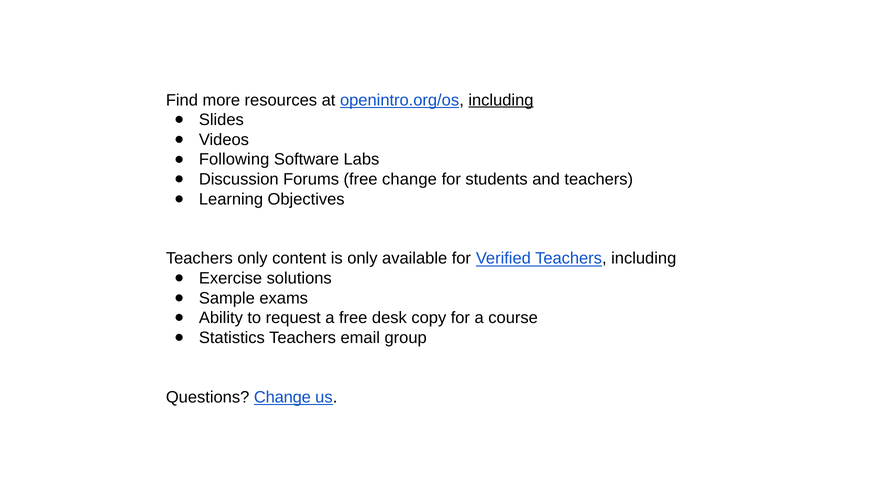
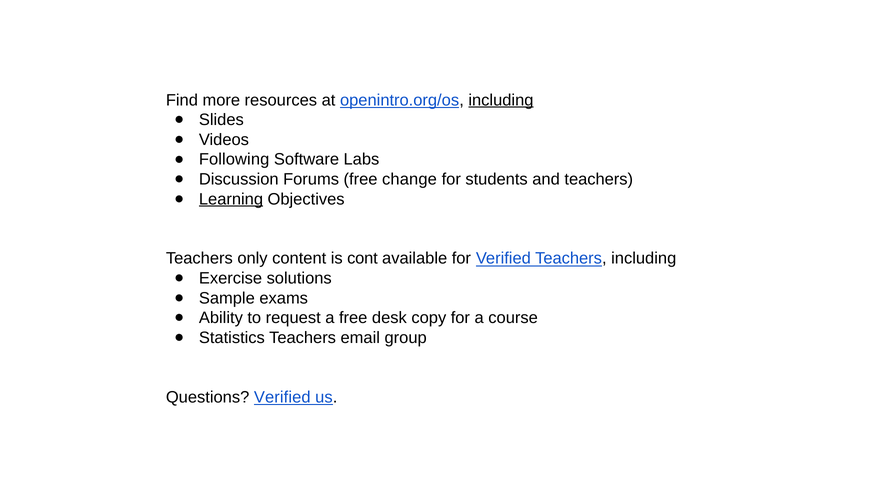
Learning underline: none -> present
is only: only -> cont
Questions Change: Change -> Verified
